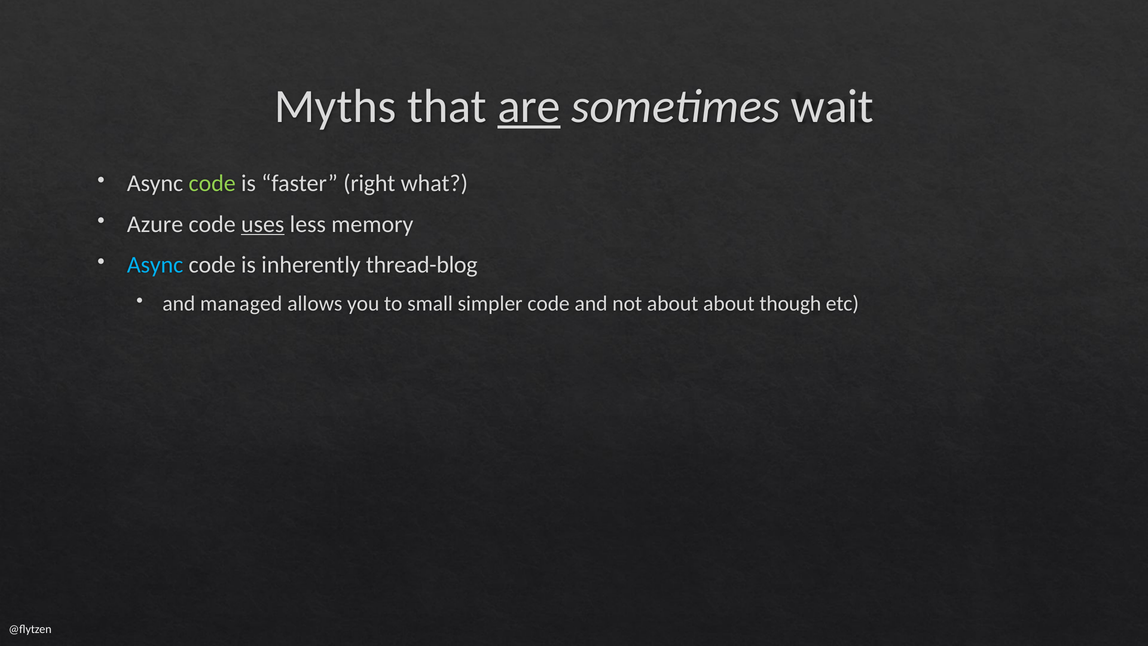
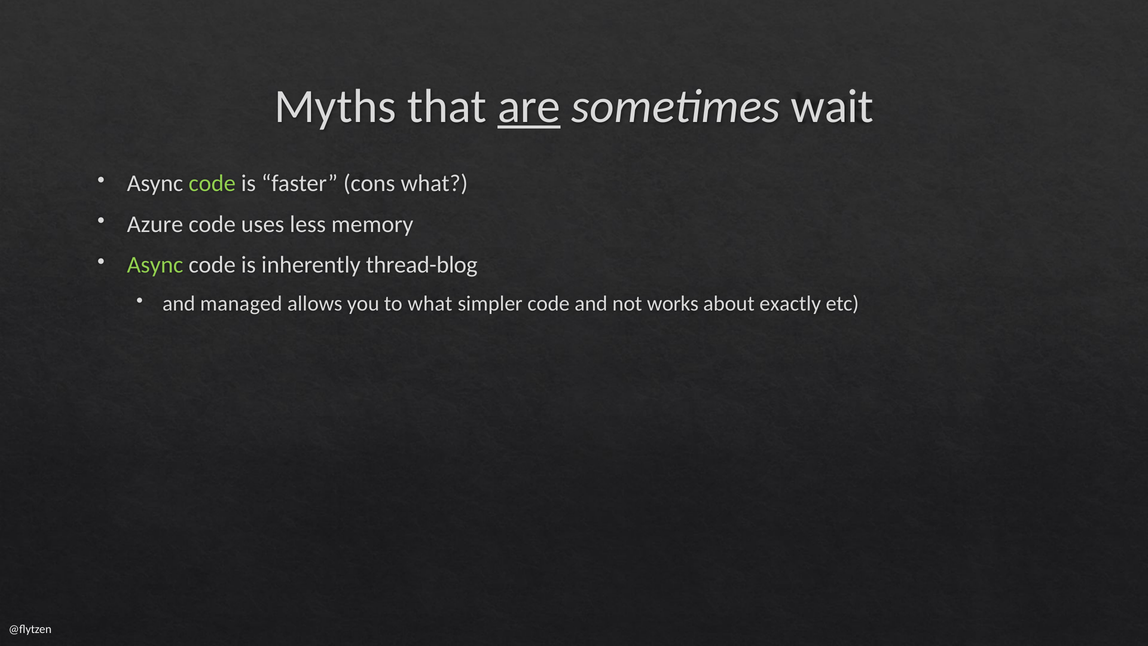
right: right -> cons
uses underline: present -> none
Async at (155, 265) colour: light blue -> light green
to small: small -> what
not about: about -> works
though: though -> exactly
